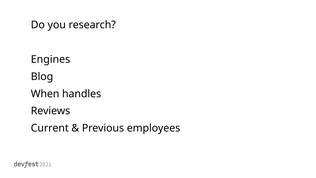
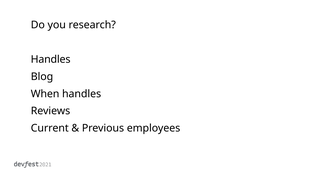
Engines at (51, 59): Engines -> Handles
